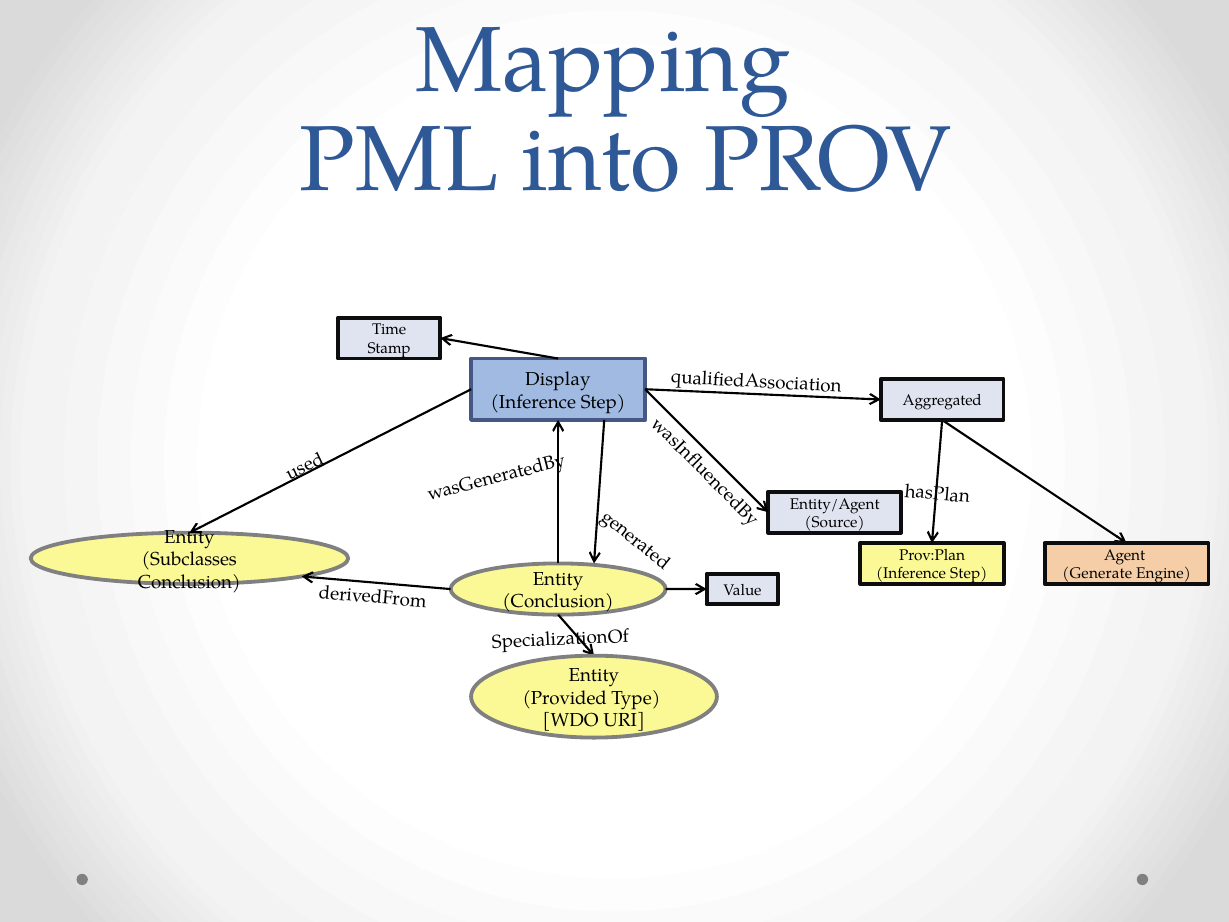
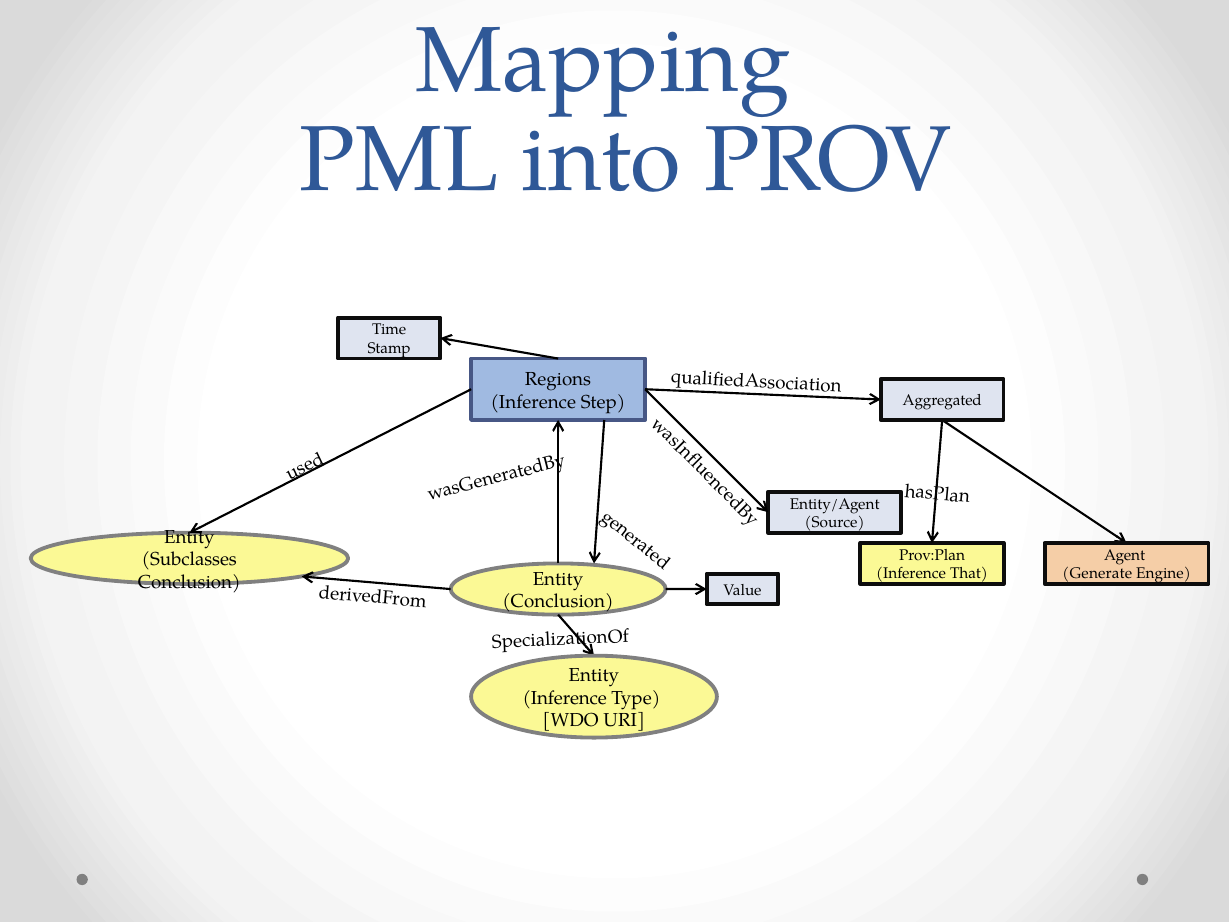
Display: Display -> Regions
Step at (969, 574): Step -> That
Provided at (565, 698): Provided -> Inference
